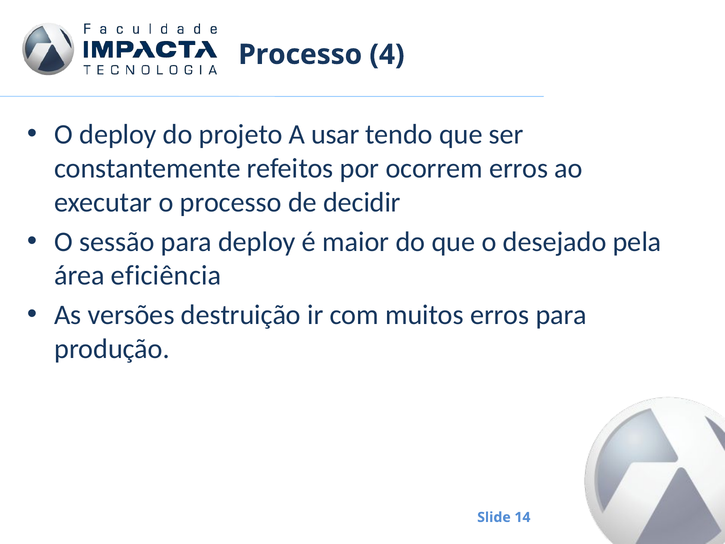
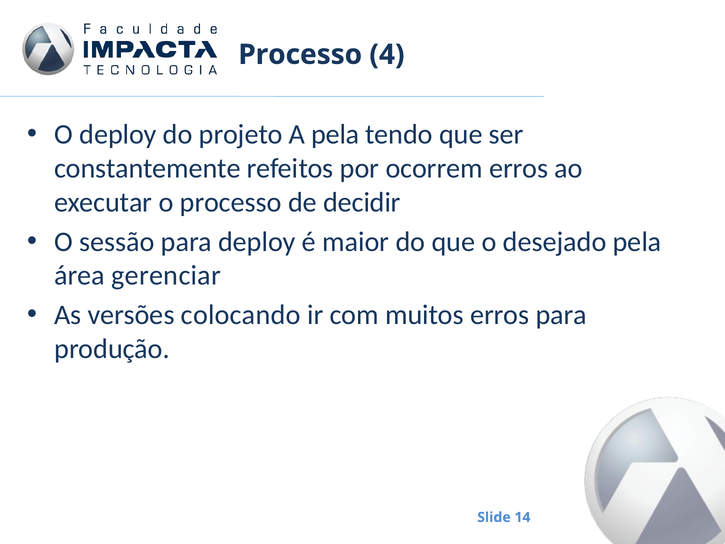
A usar: usar -> pela
eficiência: eficiência -> gerenciar
destruição: destruição -> colocando
